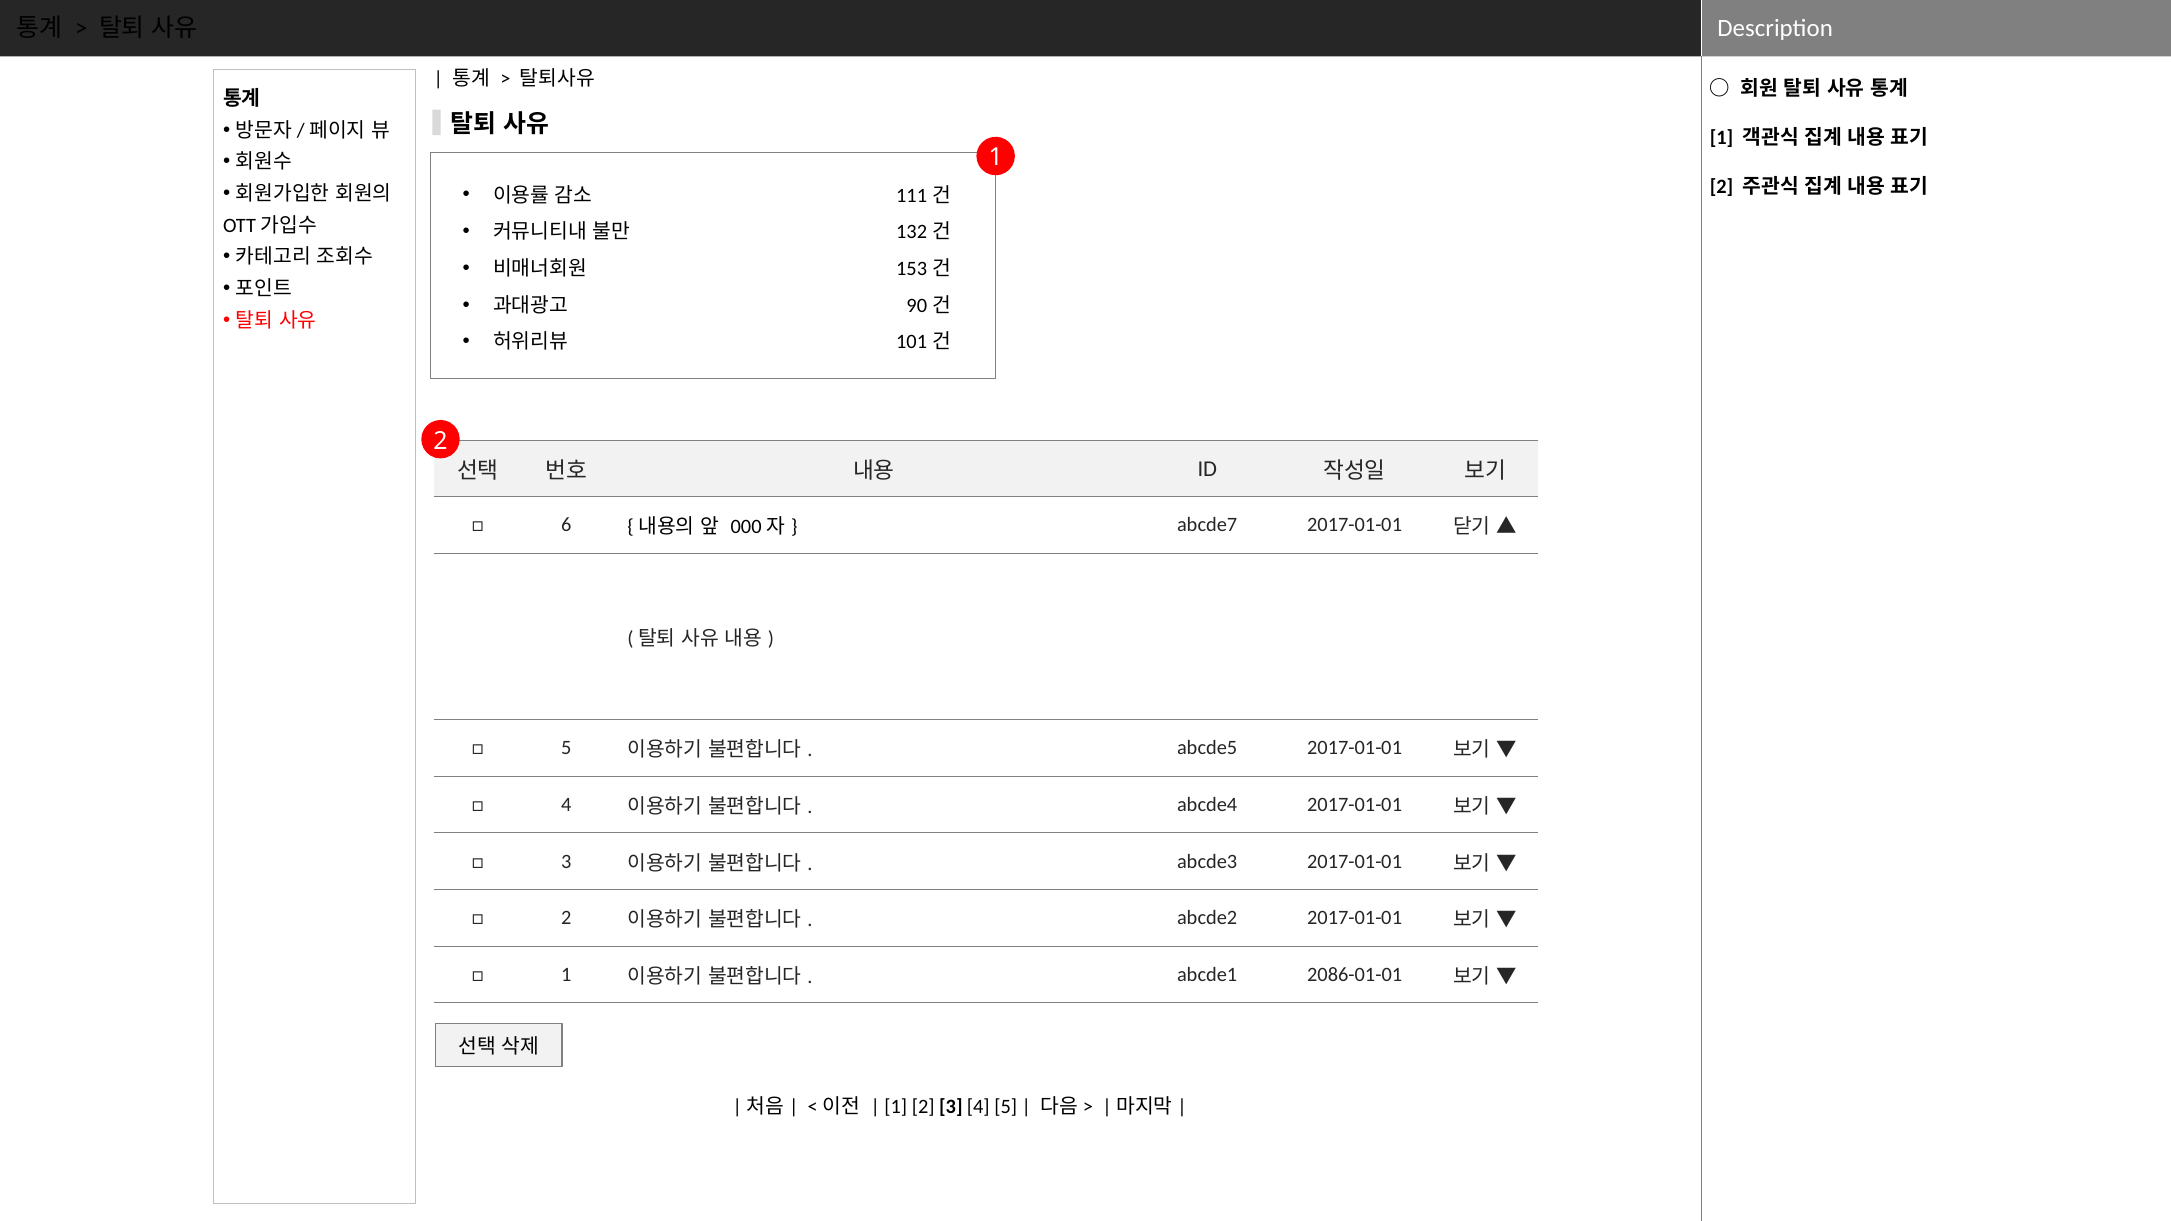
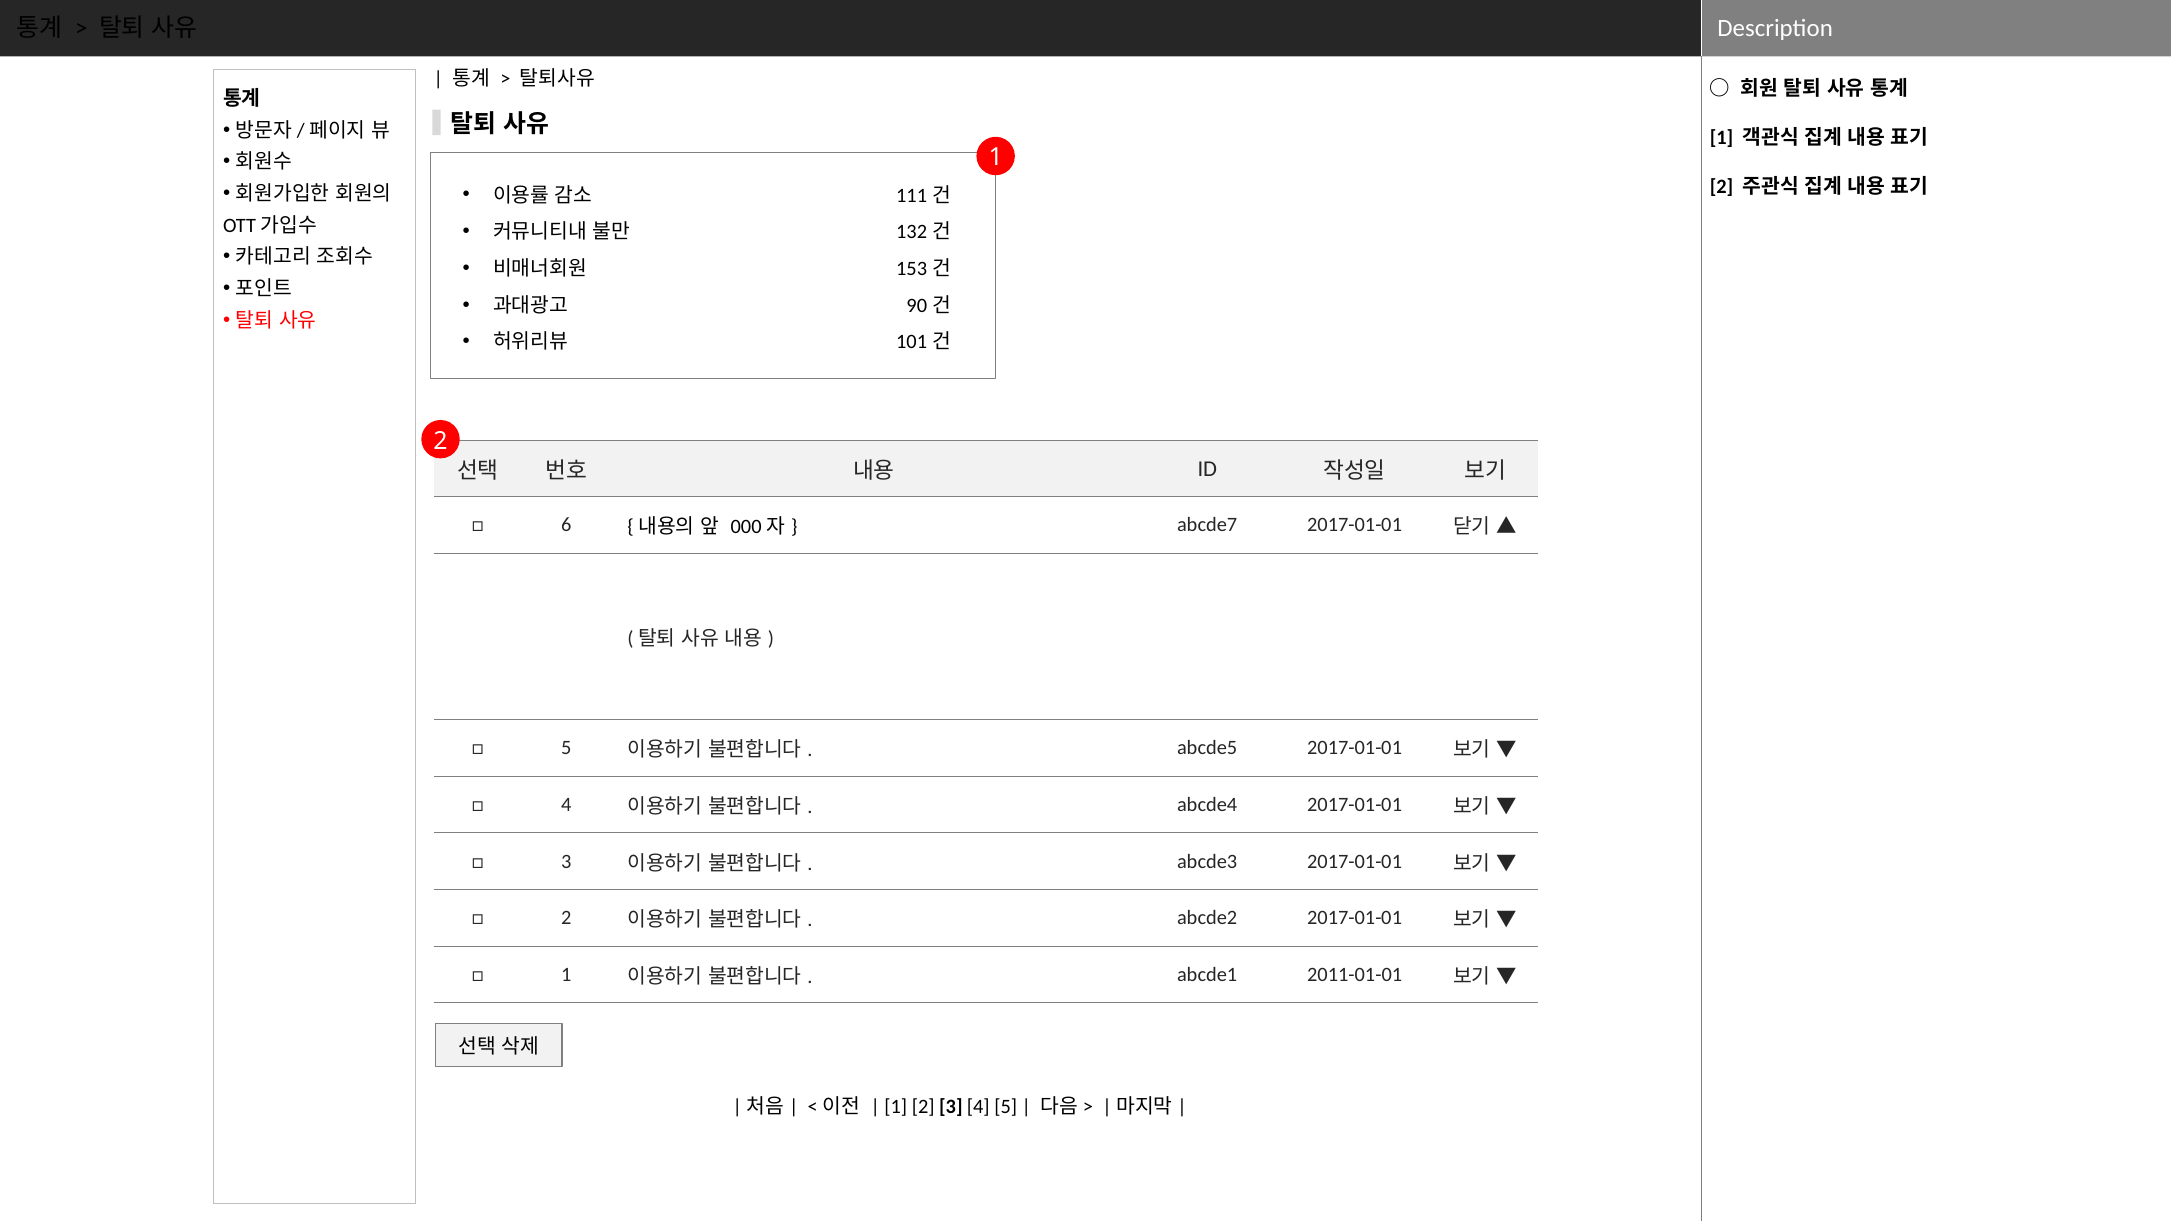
2086-01-01: 2086-01-01 -> 2011-01-01
